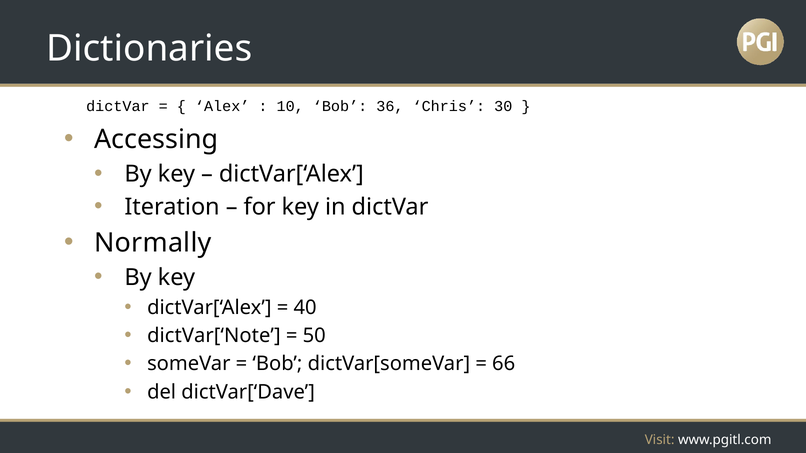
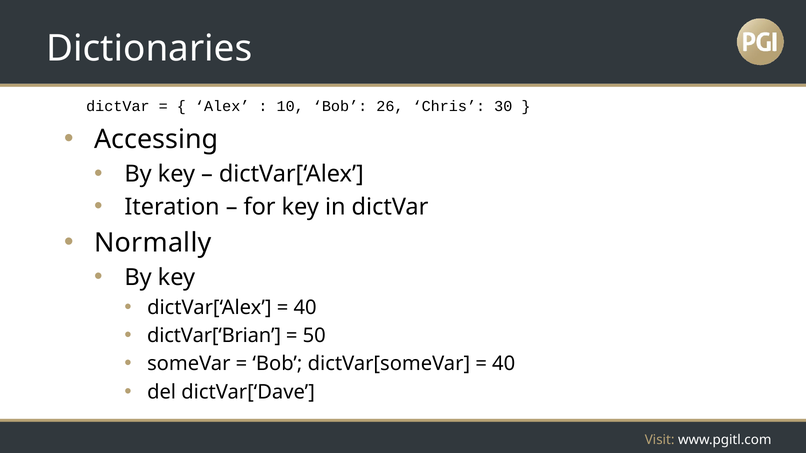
36: 36 -> 26
dictVar[‘Note: dictVar[‘Note -> dictVar[‘Brian
66 at (504, 364): 66 -> 40
